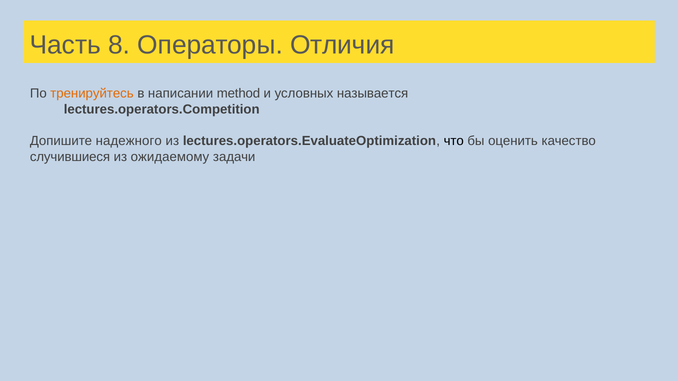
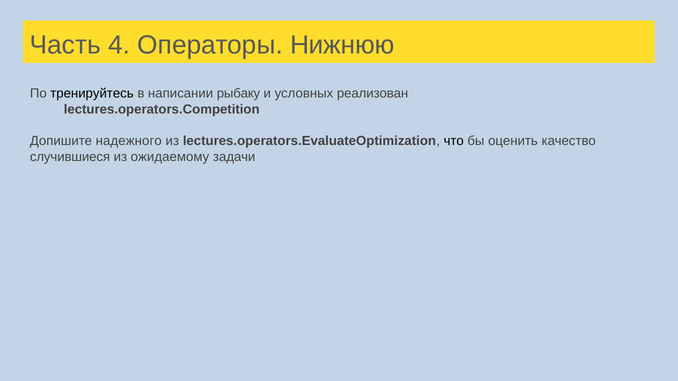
8: 8 -> 4
Отличия: Отличия -> Нижнюю
тренируйтесь colour: orange -> black
method: method -> рыбаку
называется: называется -> реализован
